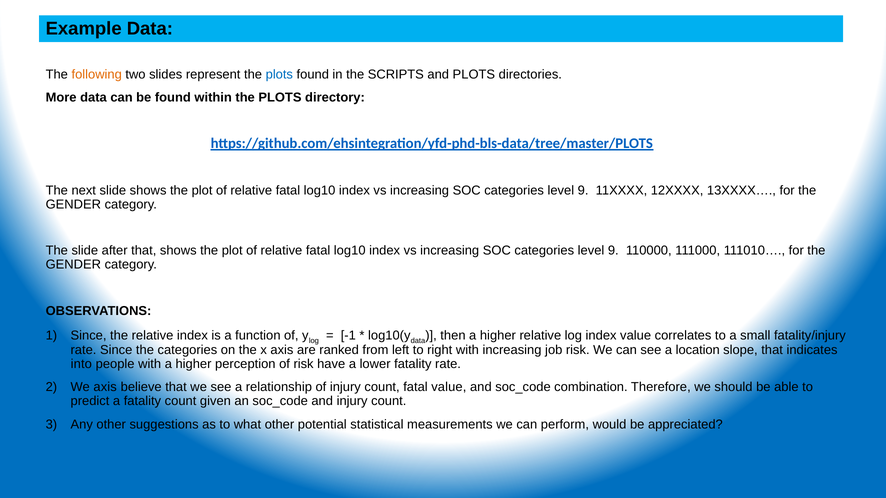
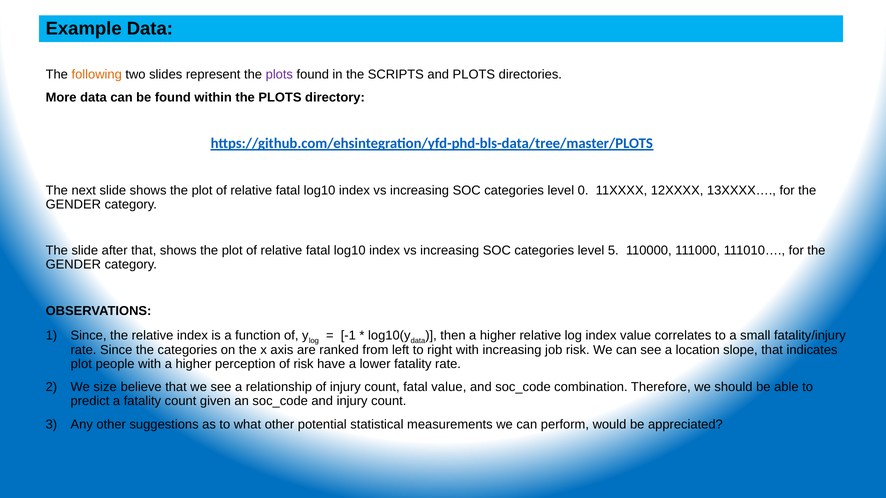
plots at (279, 75) colour: blue -> purple
9 at (583, 190): 9 -> 0
9 at (613, 251): 9 -> 5
into at (81, 364): into -> plot
We axis: axis -> size
